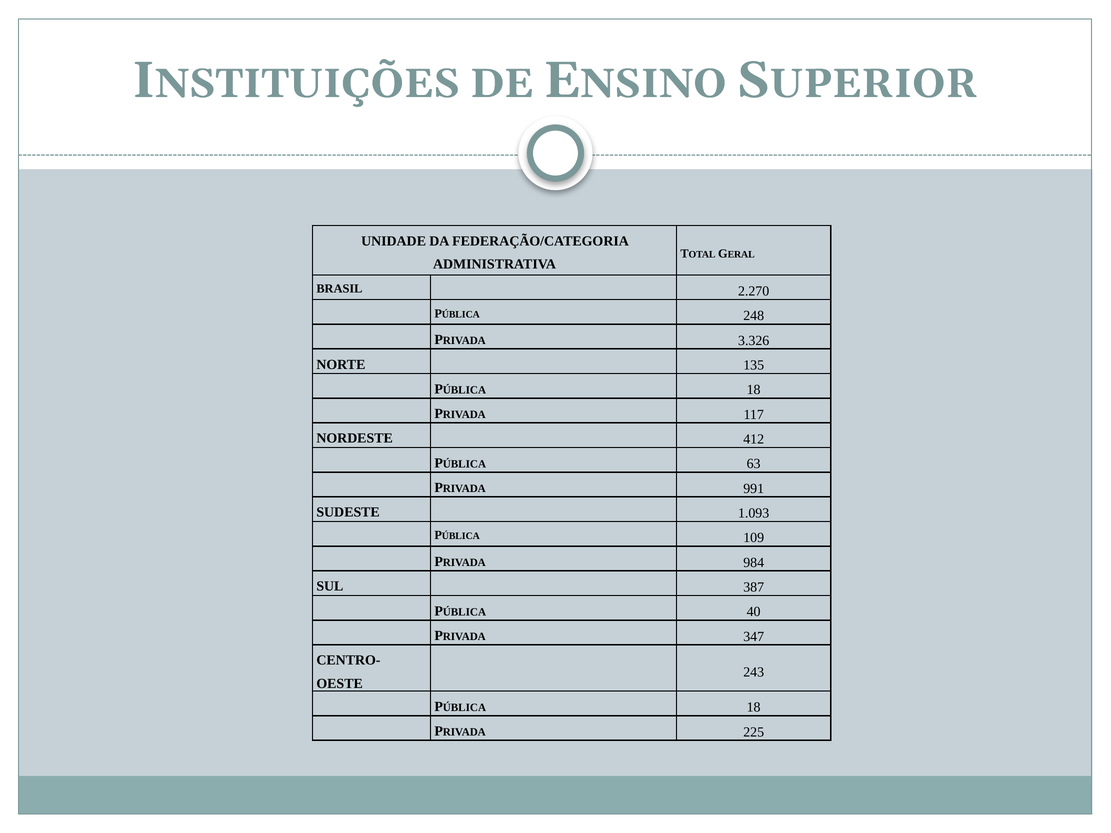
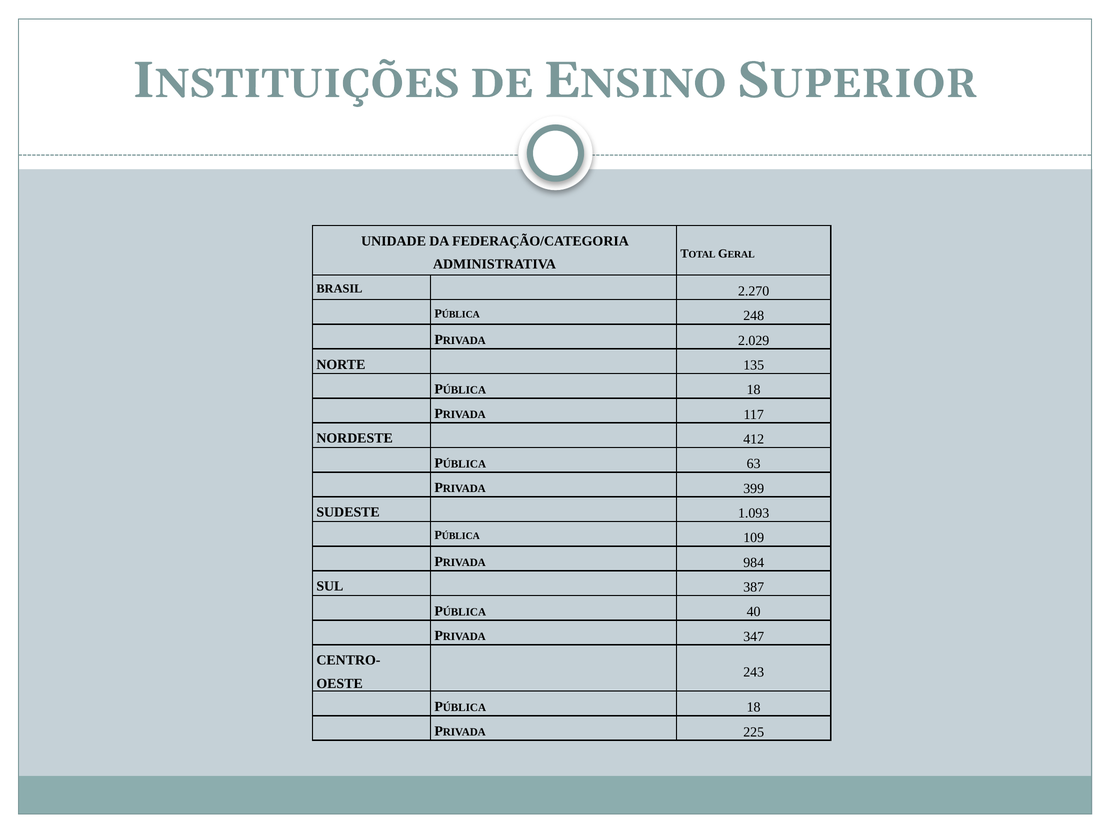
3.326: 3.326 -> 2.029
991: 991 -> 399
